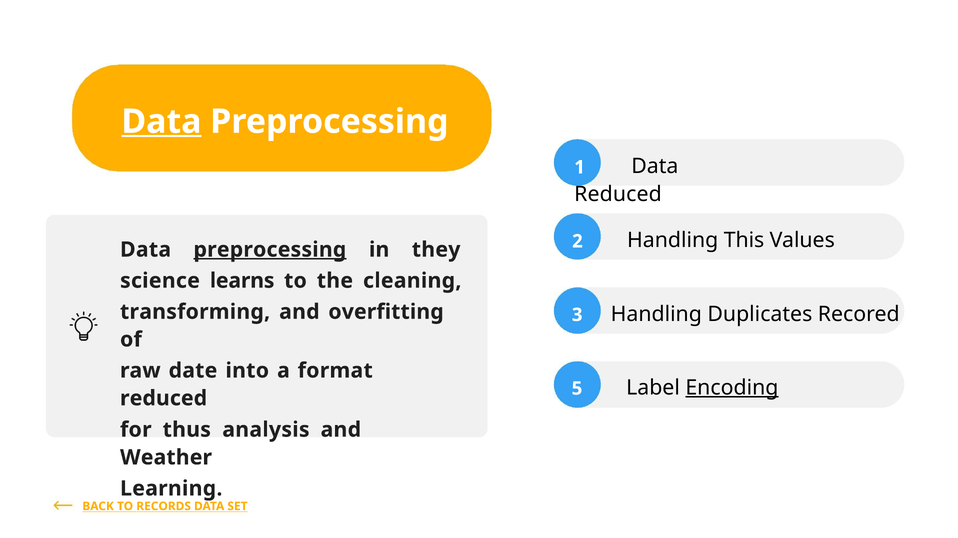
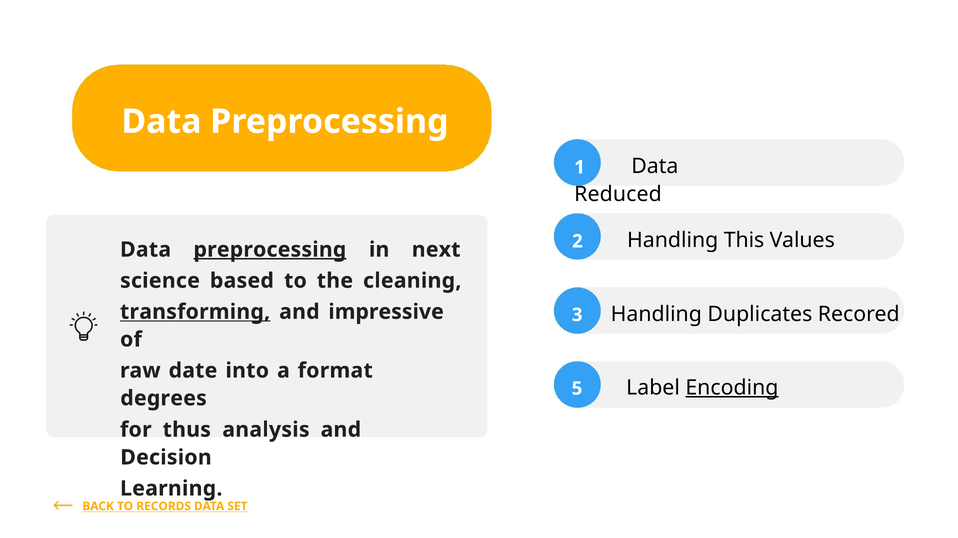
Data at (161, 122) underline: present -> none
they: they -> next
learns: learns -> based
transforming underline: none -> present
overfitting: overfitting -> impressive
reduced at (164, 398): reduced -> degrees
Weather: Weather -> Decision
